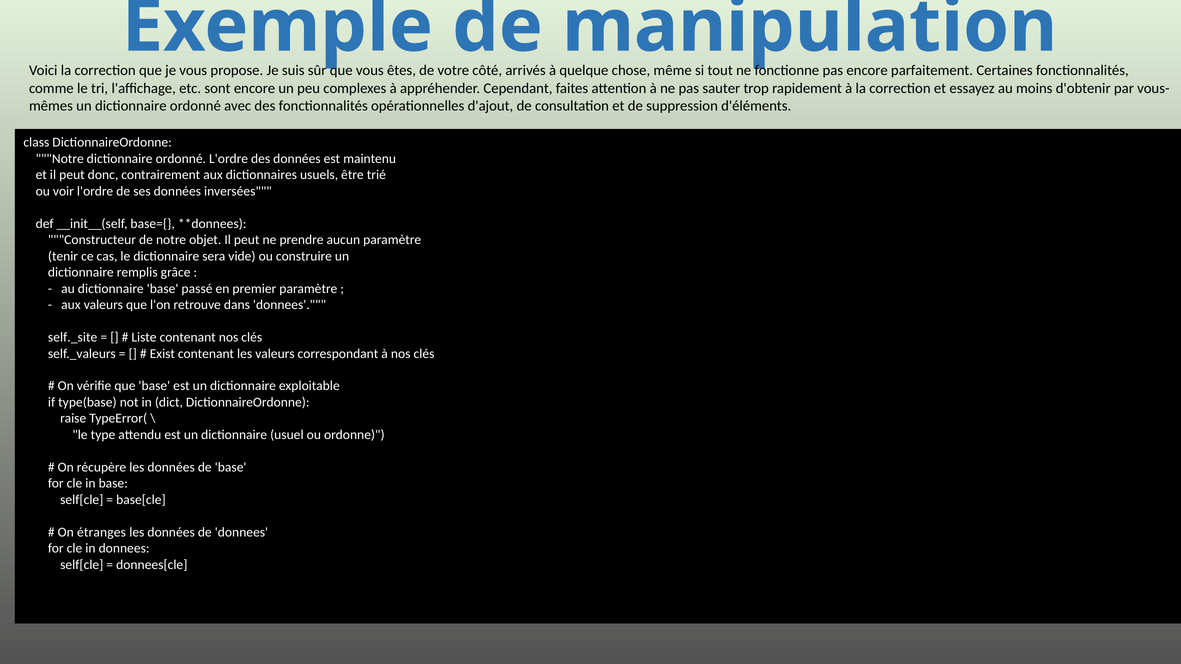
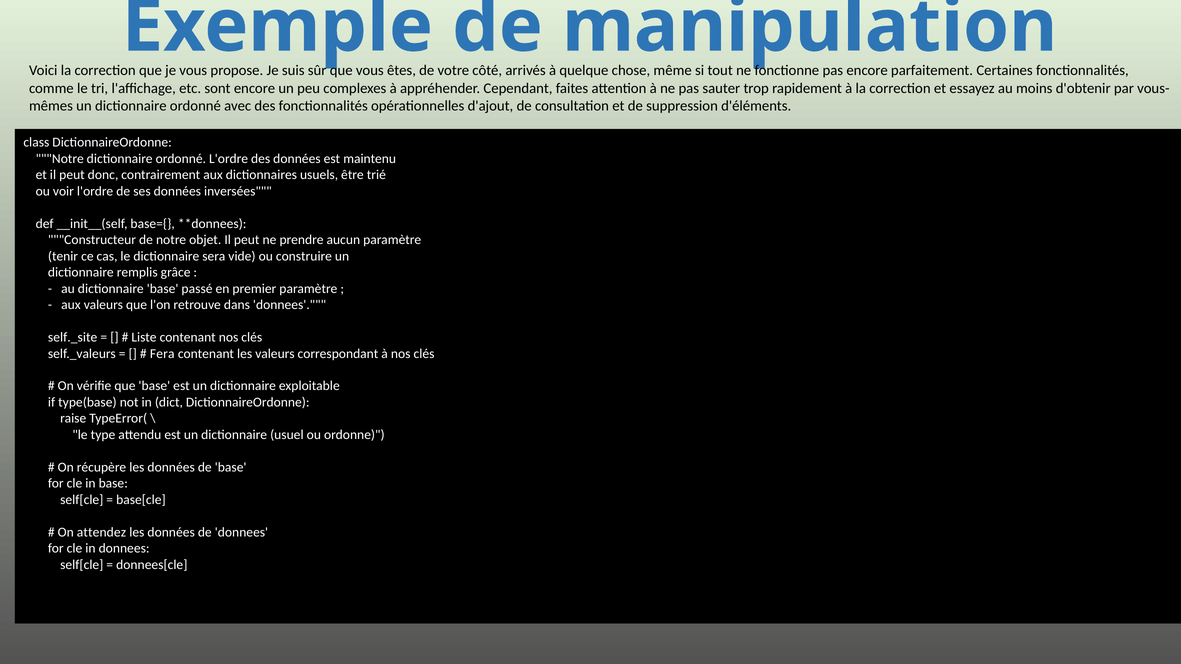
Exist: Exist -> Fera
étranges: étranges -> attendez
